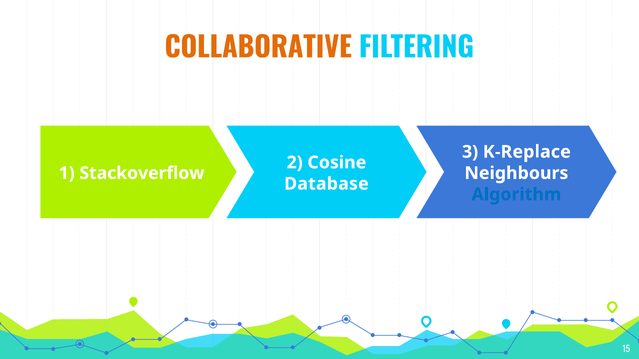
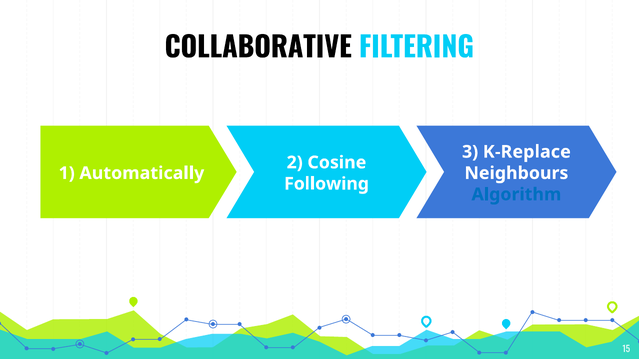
COLLABORATIVE colour: orange -> black
Stackoverflow: Stackoverflow -> Automatically
Database: Database -> Following
